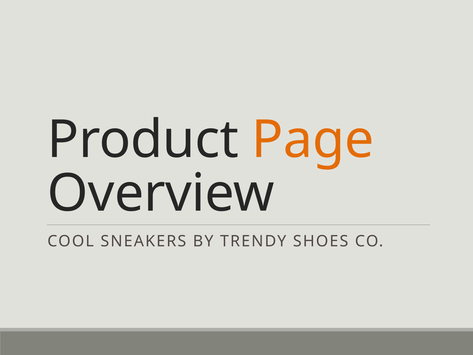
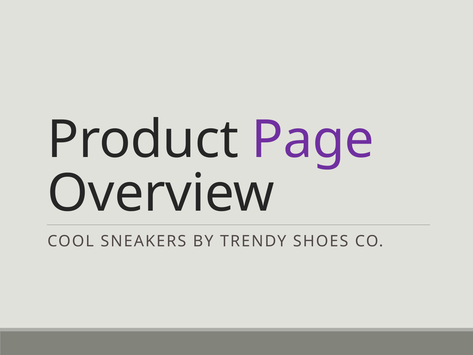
Page colour: orange -> purple
